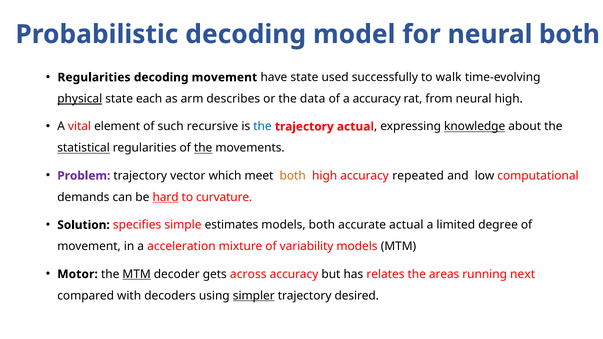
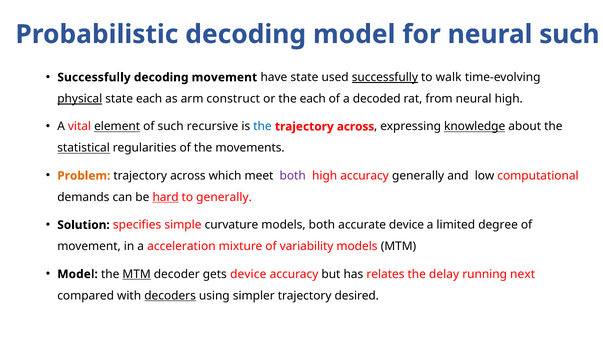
neural both: both -> such
Regularities at (94, 77): Regularities -> Successfully
successfully at (385, 77) underline: none -> present
describes: describes -> construct
the data: data -> each
a accuracy: accuracy -> decoded
element underline: none -> present
actual at (355, 127): actual -> across
the at (203, 148) underline: present -> none
Problem colour: purple -> orange
vector at (188, 176): vector -> across
both at (293, 176) colour: orange -> purple
accuracy repeated: repeated -> generally
to curvature: curvature -> generally
estimates: estimates -> curvature
accurate actual: actual -> device
Motor at (78, 274): Motor -> Model
gets across: across -> device
areas: areas -> delay
decoders underline: none -> present
simpler underline: present -> none
